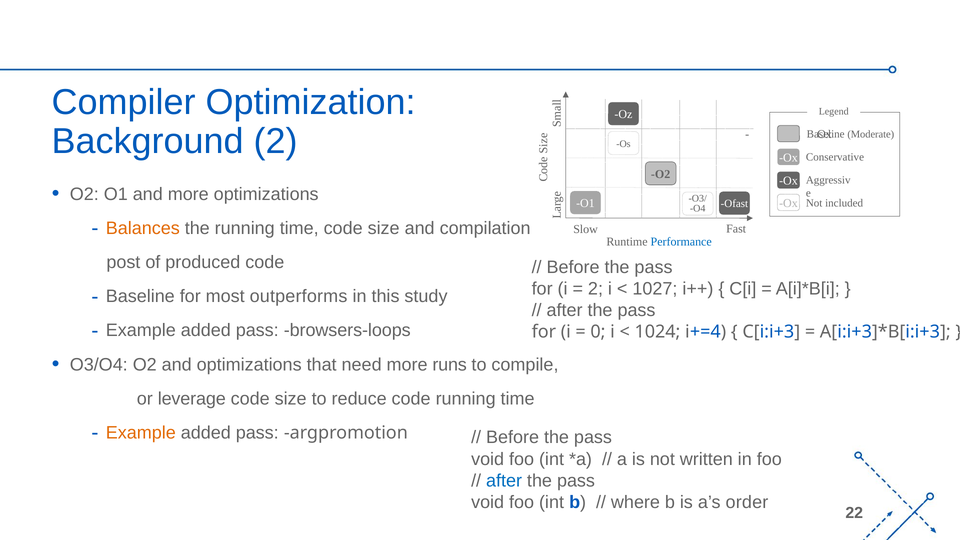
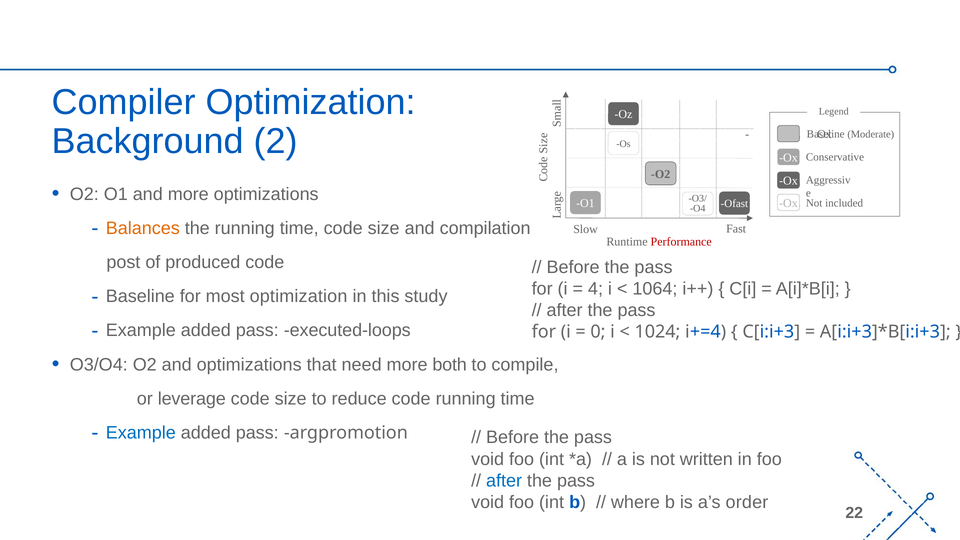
Performance colour: blue -> red
2 at (595, 289): 2 -> 4
1027: 1027 -> 1064
most outperforms: outperforms -> optimization
browsers-loops: browsers-loops -> executed-loops
runs: runs -> both
Example at (141, 433) colour: orange -> blue
